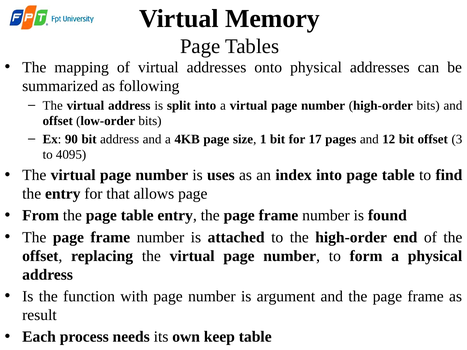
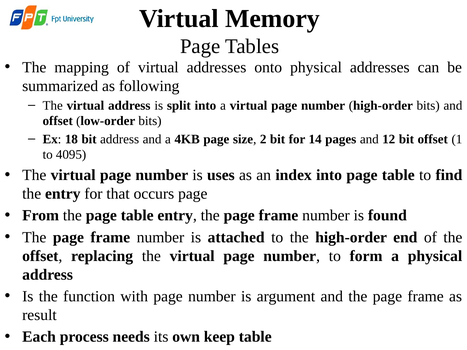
90: 90 -> 18
1: 1 -> 2
17: 17 -> 14
3: 3 -> 1
allows: allows -> occurs
